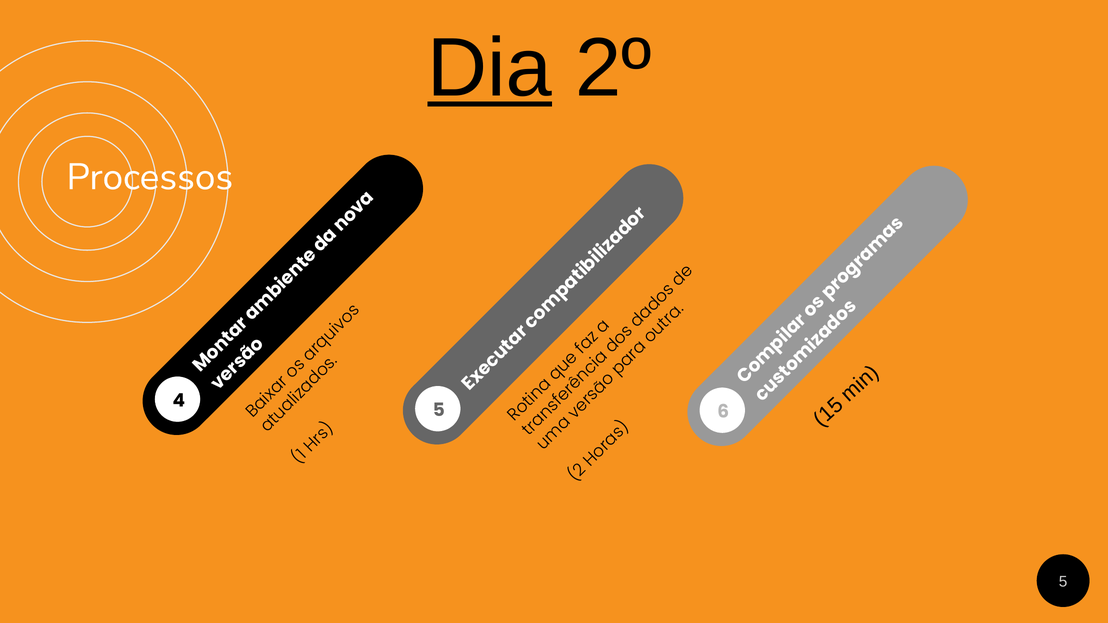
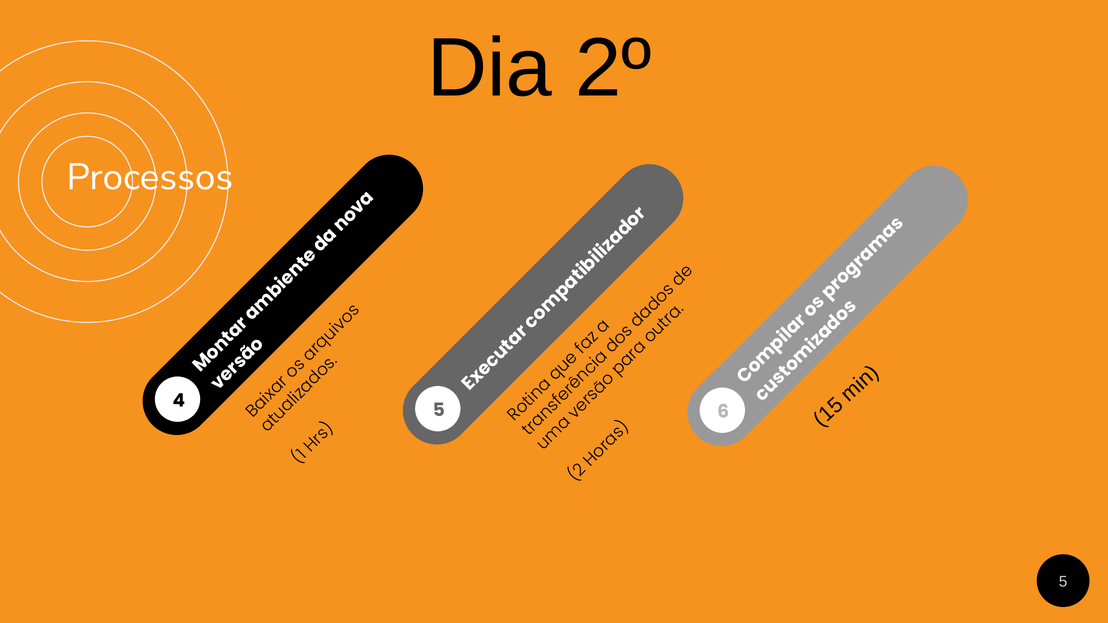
Dia underline: present -> none
